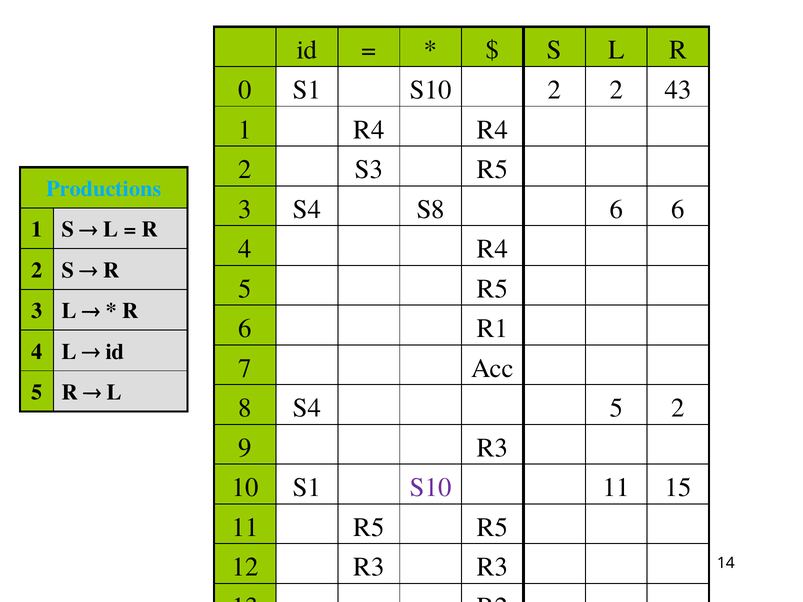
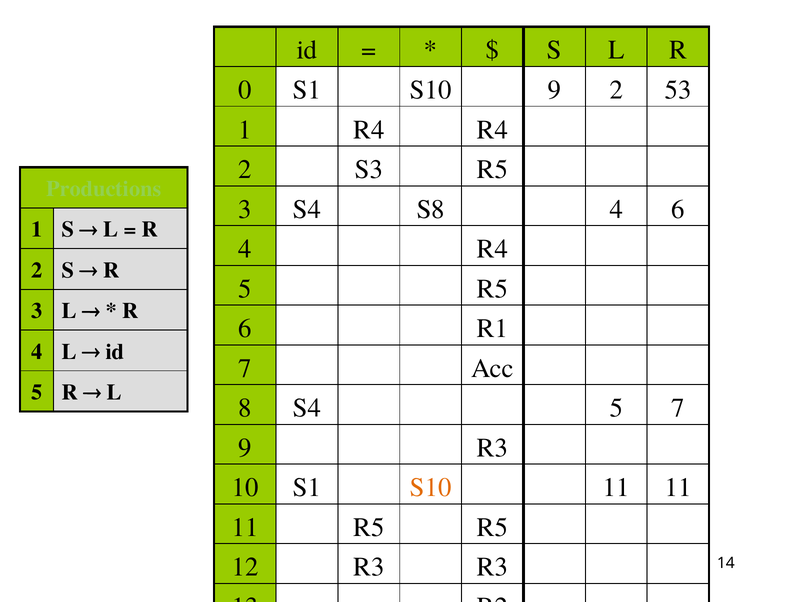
S10 2: 2 -> 9
43: 43 -> 53
Productions colour: light blue -> light green
S8 6: 6 -> 4
5 2: 2 -> 7
S10 at (431, 488) colour: purple -> orange
15 at (678, 488): 15 -> 11
